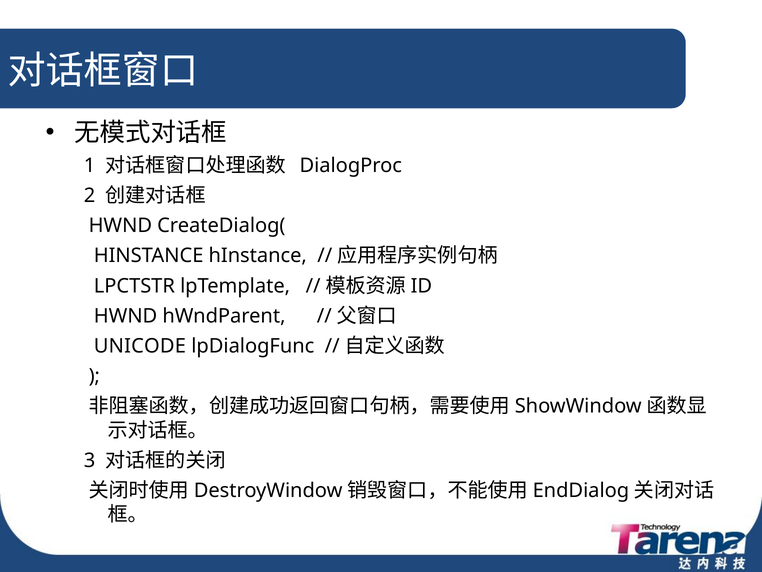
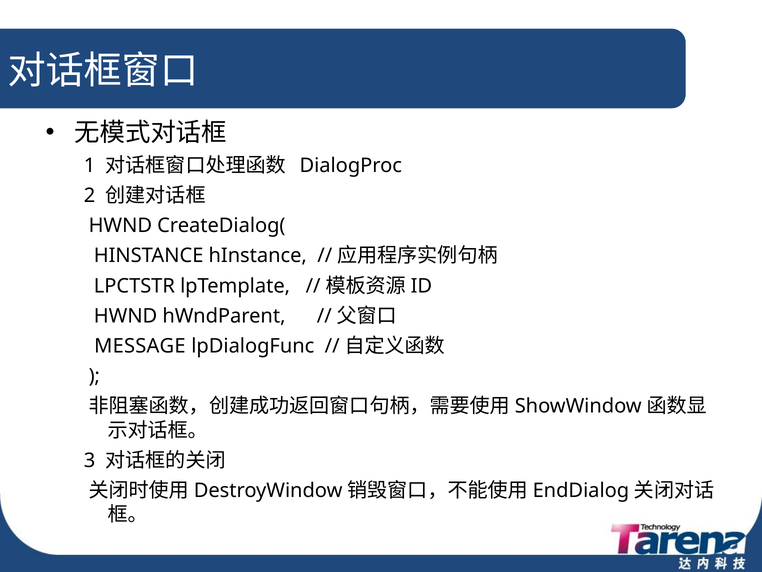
UNICODE: UNICODE -> MESSAGE
